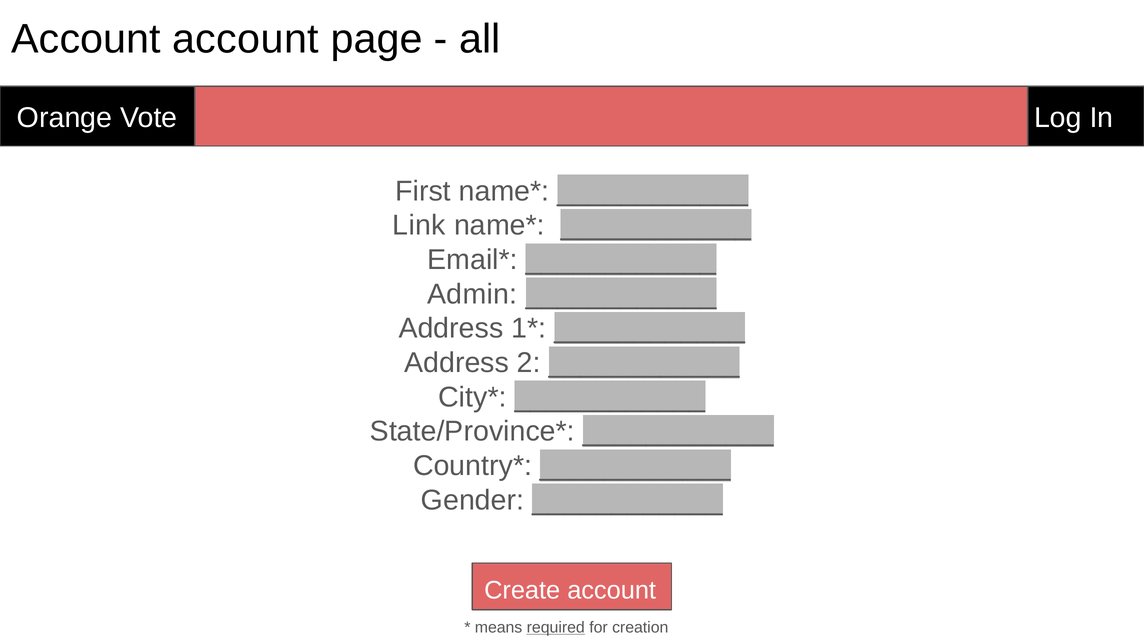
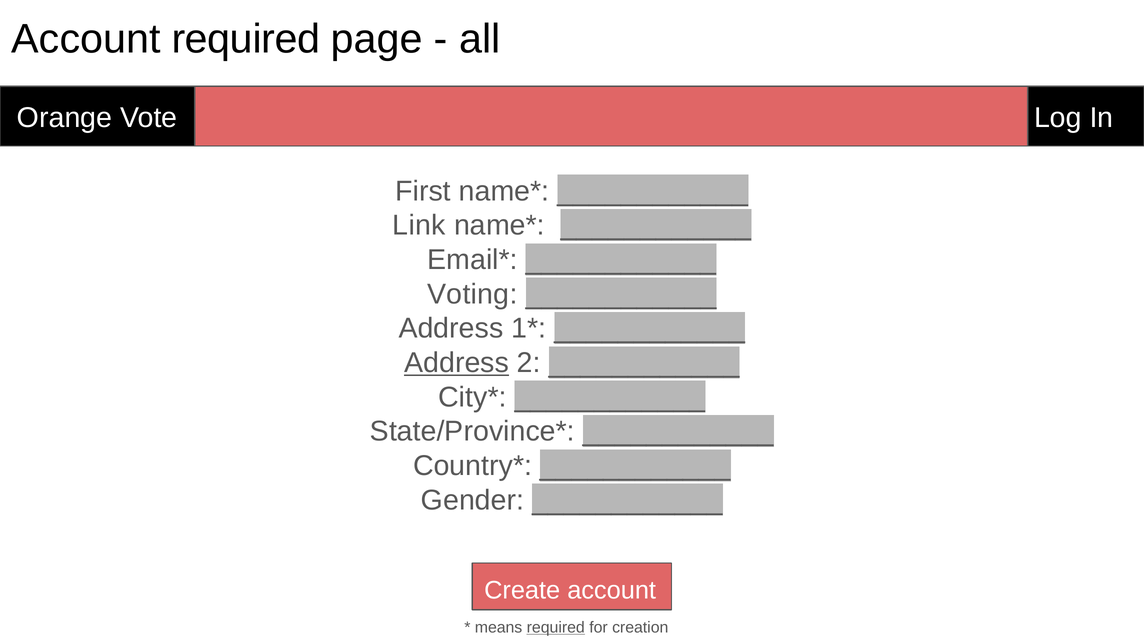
Account account: account -> required
Admin: Admin -> Voting
Address at (457, 363) underline: none -> present
